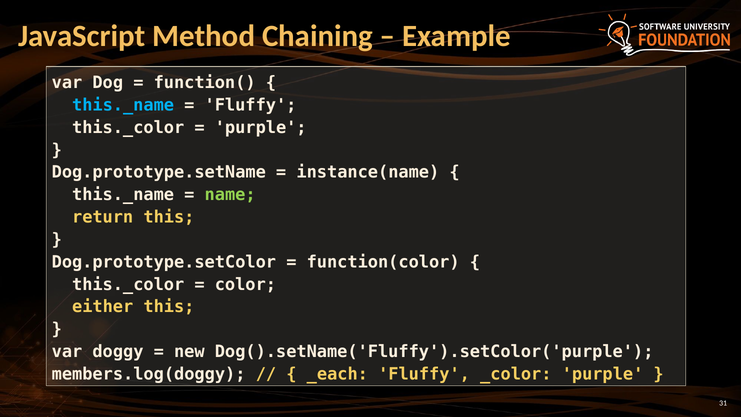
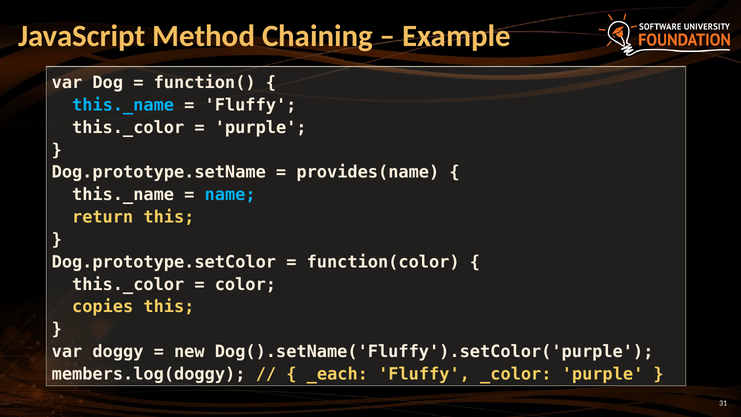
instance(name: instance(name -> provides(name
name colour: light green -> light blue
either: either -> copies
